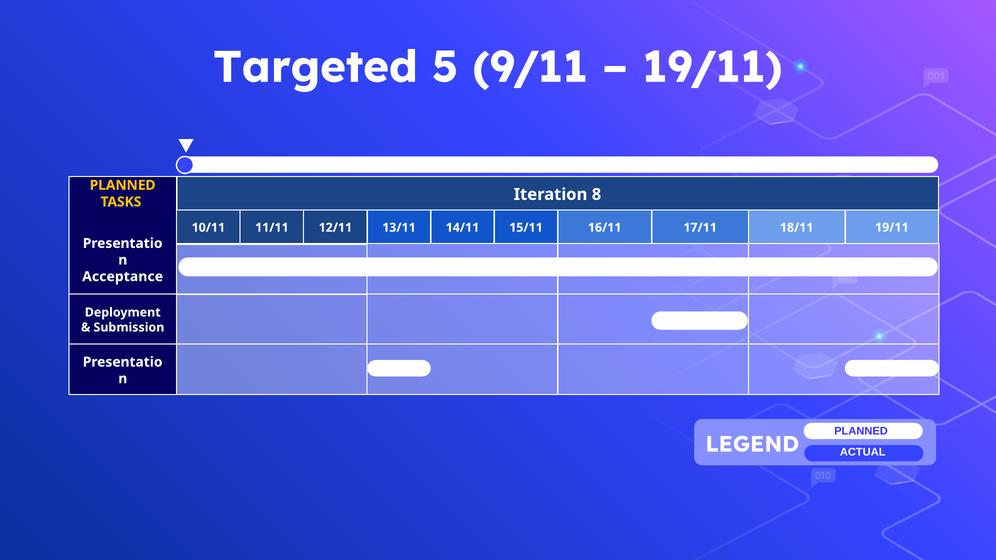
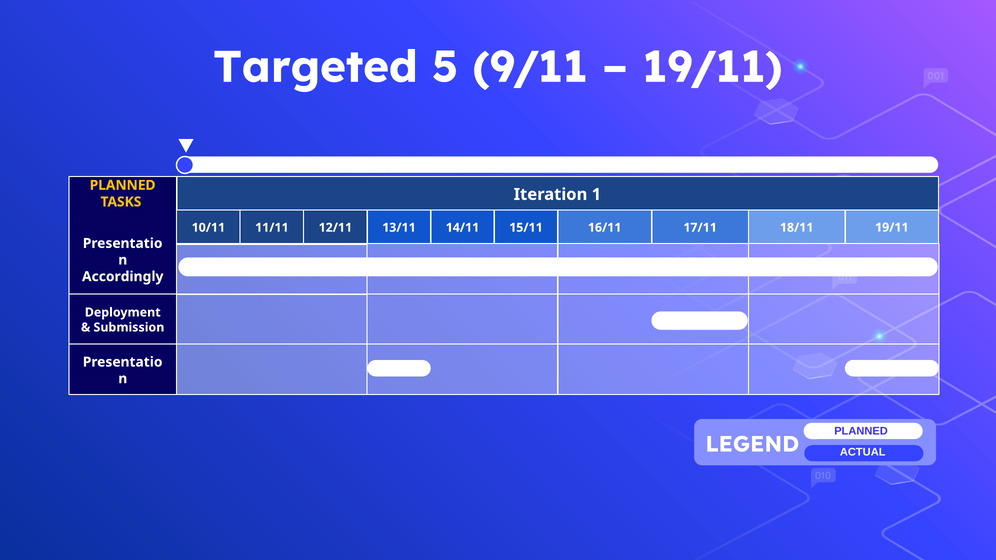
8: 8 -> 1
Acceptance: Acceptance -> Accordingly
